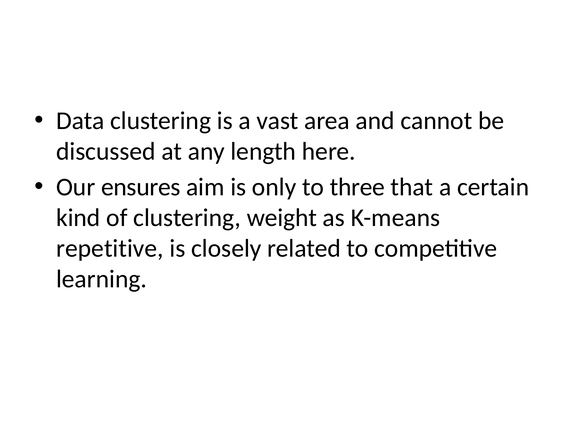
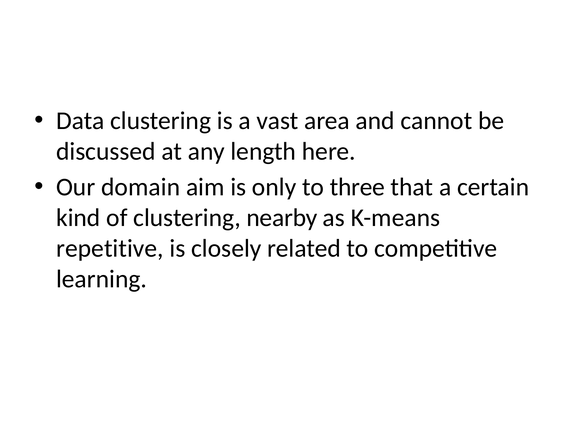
ensures: ensures -> domain
weight: weight -> nearby
